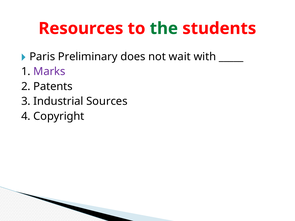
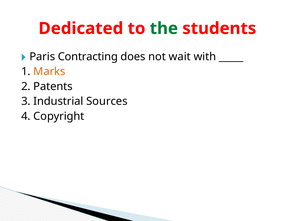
Resources: Resources -> Dedicated
Preliminary: Preliminary -> Contracting
Marks colour: purple -> orange
